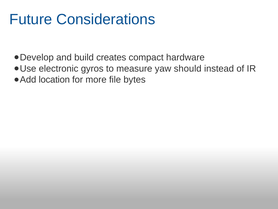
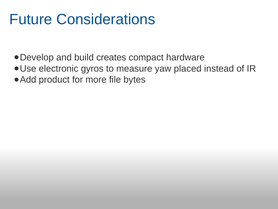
should: should -> placed
location: location -> product
